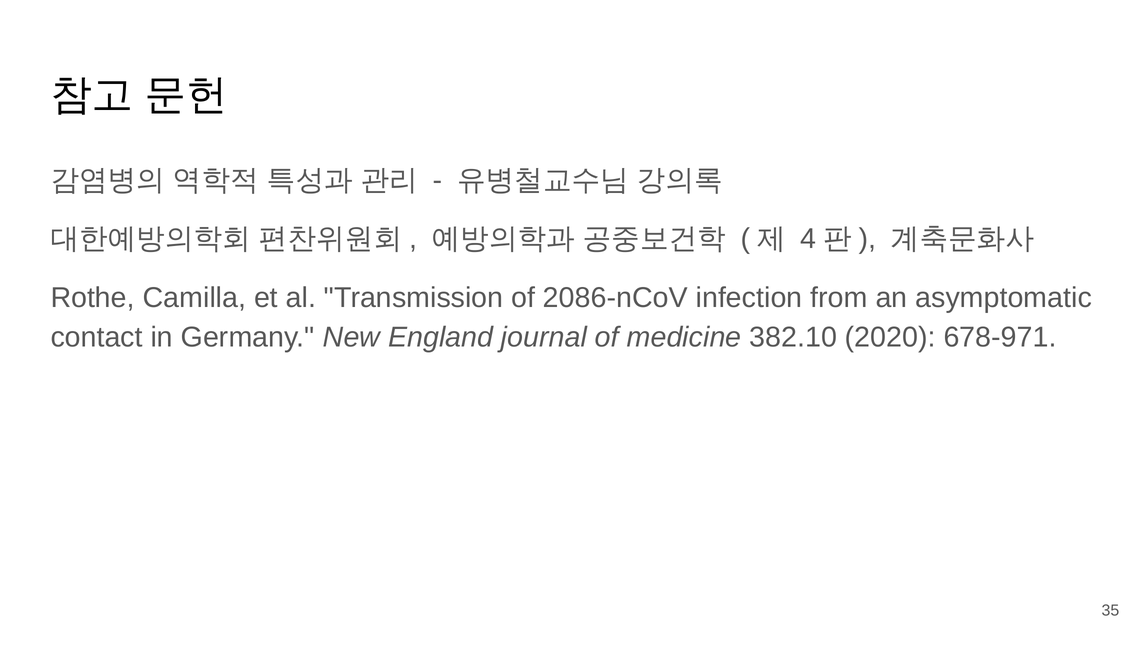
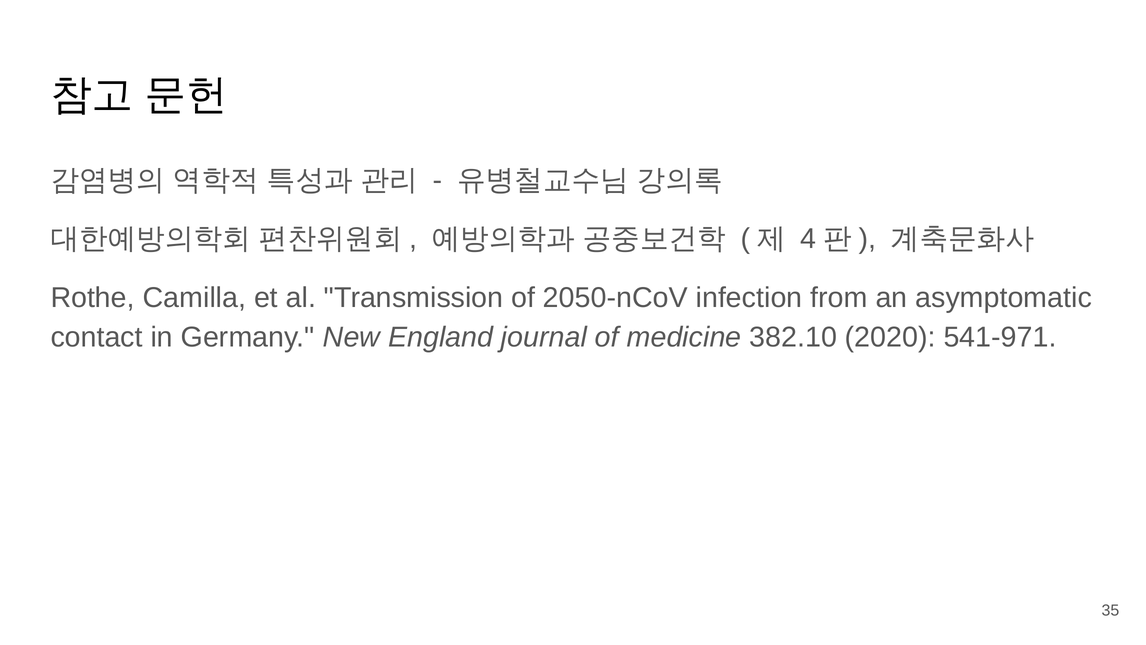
2086-nCoV: 2086-nCoV -> 2050-nCoV
678-971: 678-971 -> 541-971
